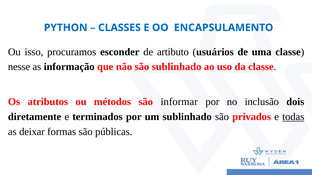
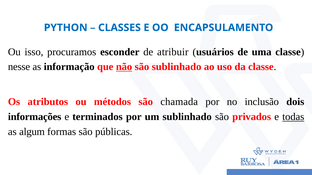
artibuto: artibuto -> atribuir
não underline: none -> present
informar: informar -> chamada
diretamente: diretamente -> informações
deixar: deixar -> algum
